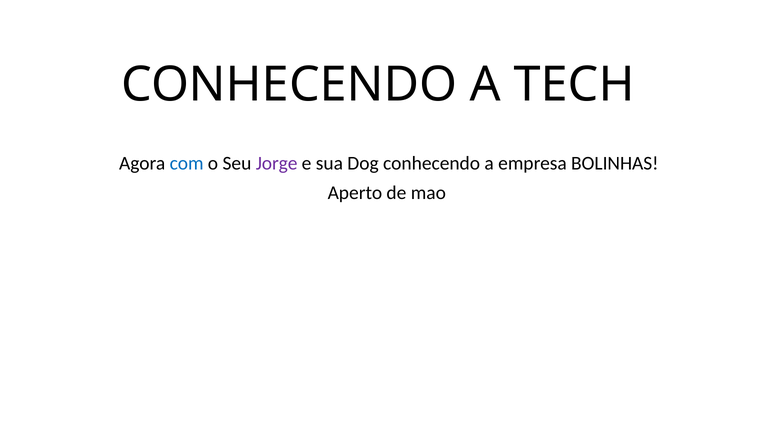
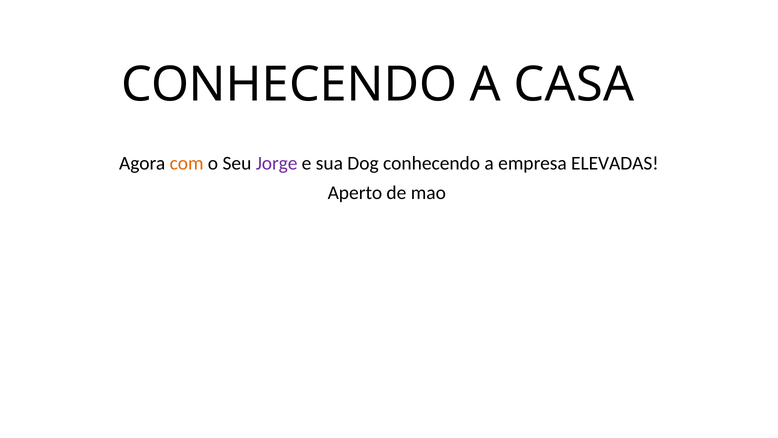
TECH: TECH -> CASA
com colour: blue -> orange
BOLINHAS: BOLINHAS -> ELEVADAS
